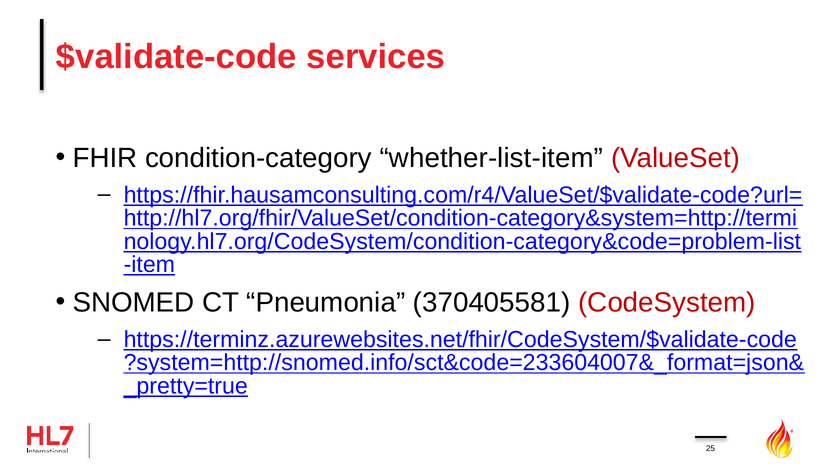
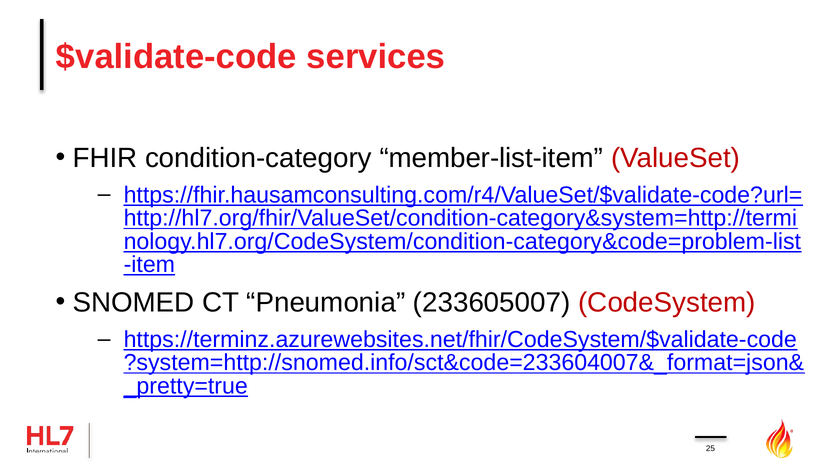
whether-list-item: whether-list-item -> member-list-item
370405581: 370405581 -> 233605007
